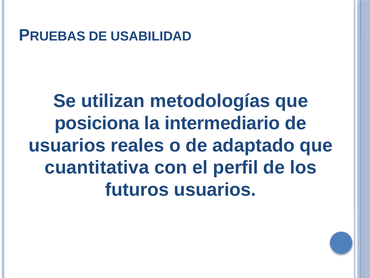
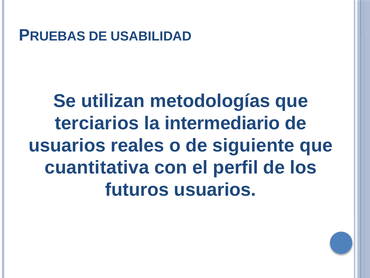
posiciona: posiciona -> terciarios
adaptado: adaptado -> siguiente
